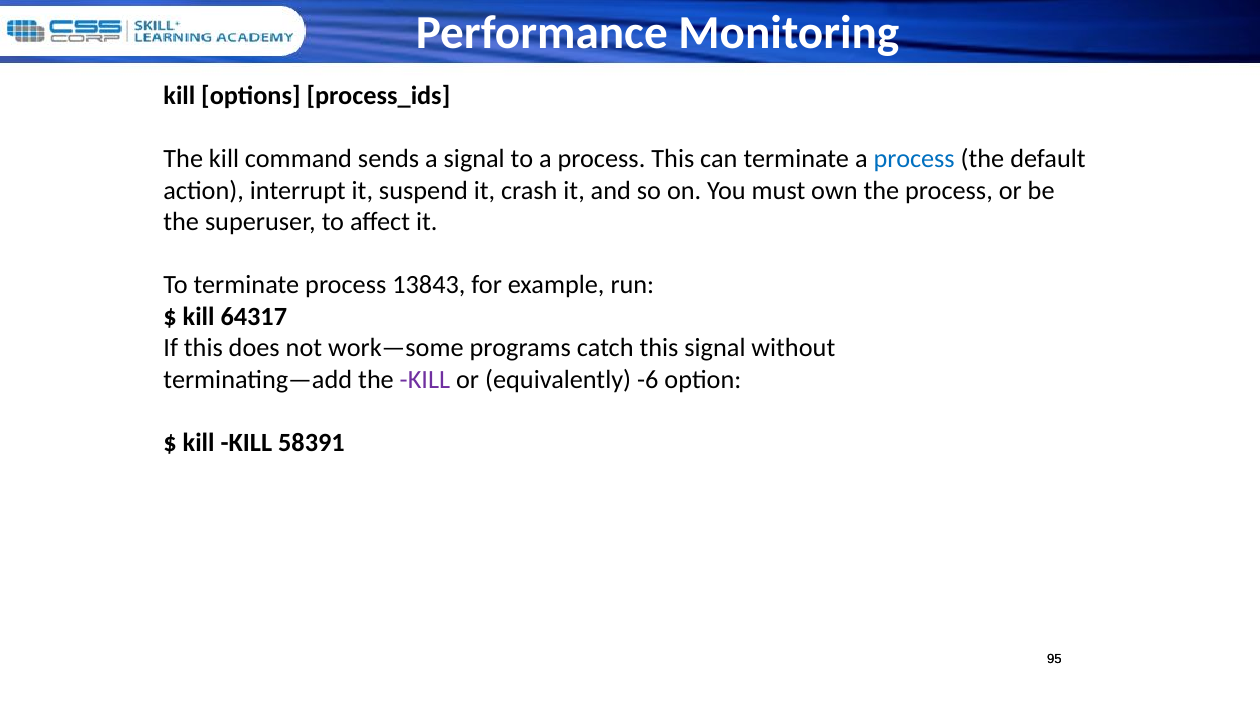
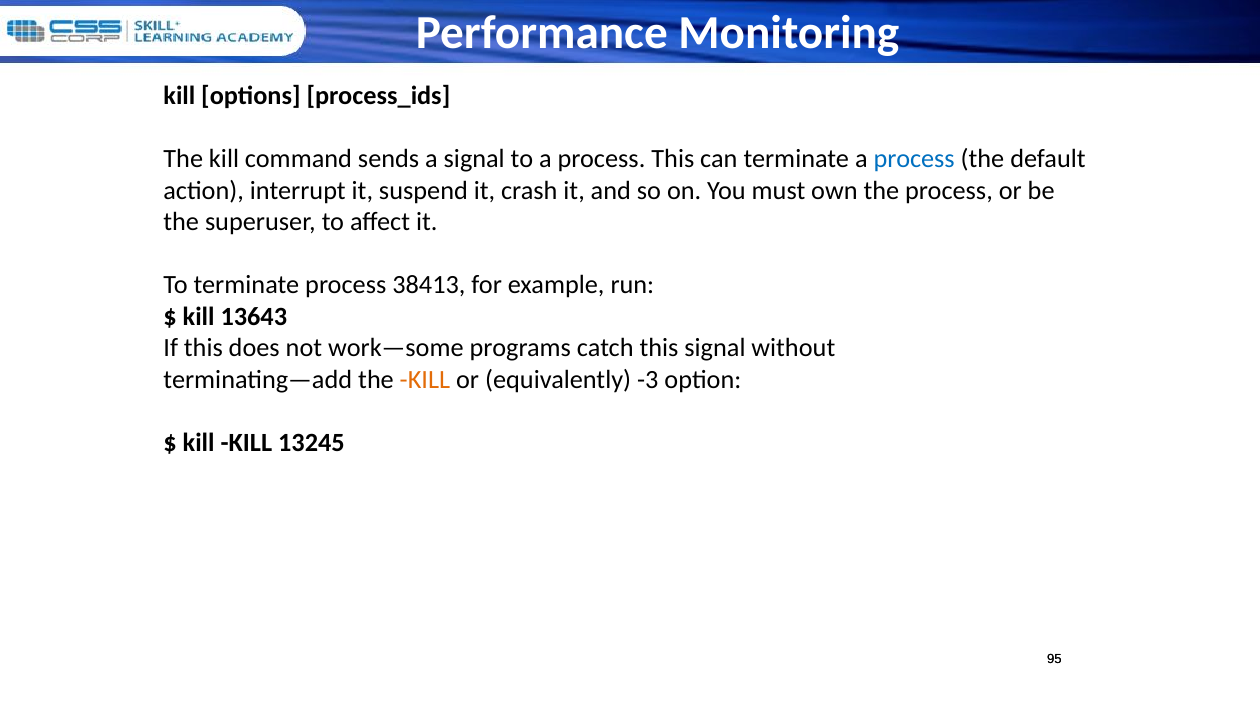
13843: 13843 -> 38413
64317: 64317 -> 13643
KILL at (425, 380) colour: purple -> orange
-6: -6 -> -3
58391: 58391 -> 13245
